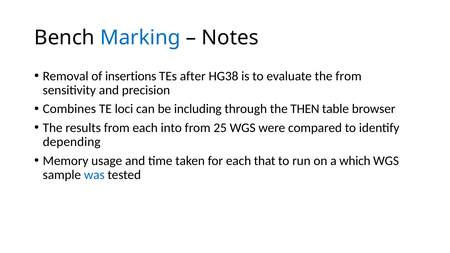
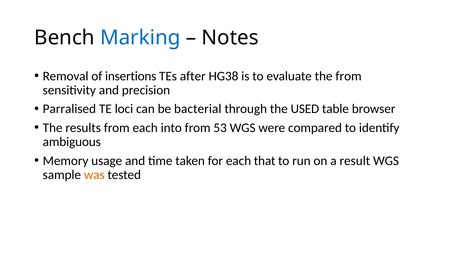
Combines: Combines -> Parralised
including: including -> bacterial
THEN: THEN -> USED
25: 25 -> 53
depending: depending -> ambiguous
which: which -> result
was colour: blue -> orange
